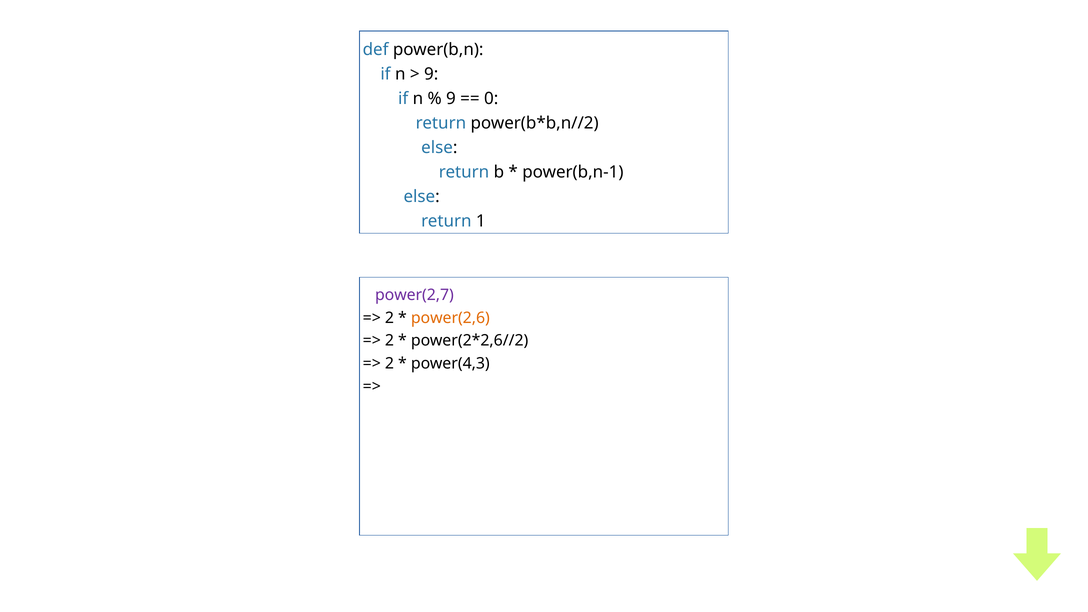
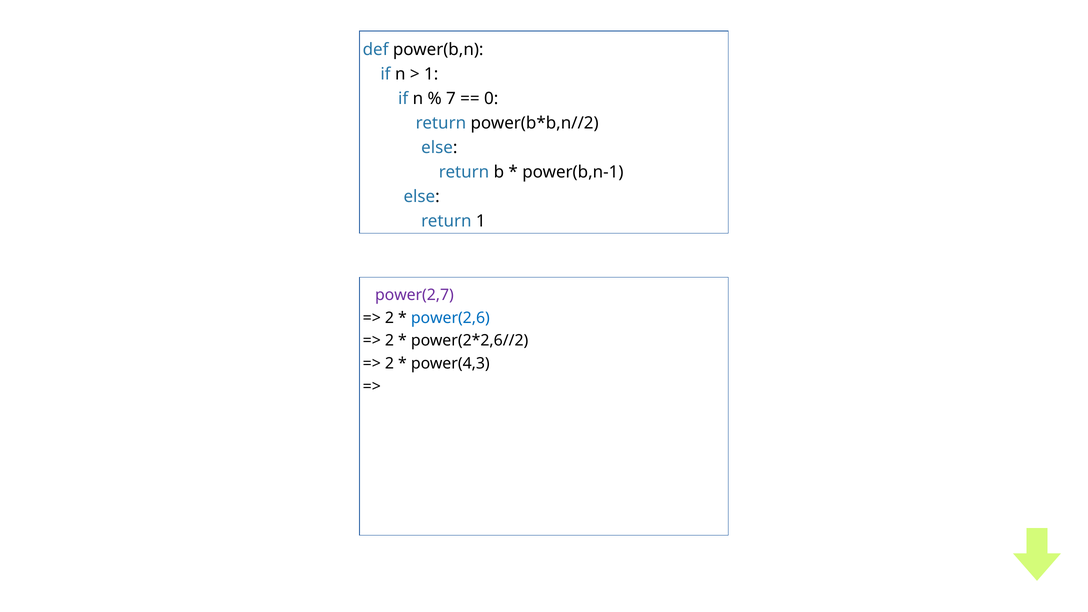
9 at (431, 74): 9 -> 1
9 at (451, 99): 9 -> 7
power(2,6 colour: orange -> blue
